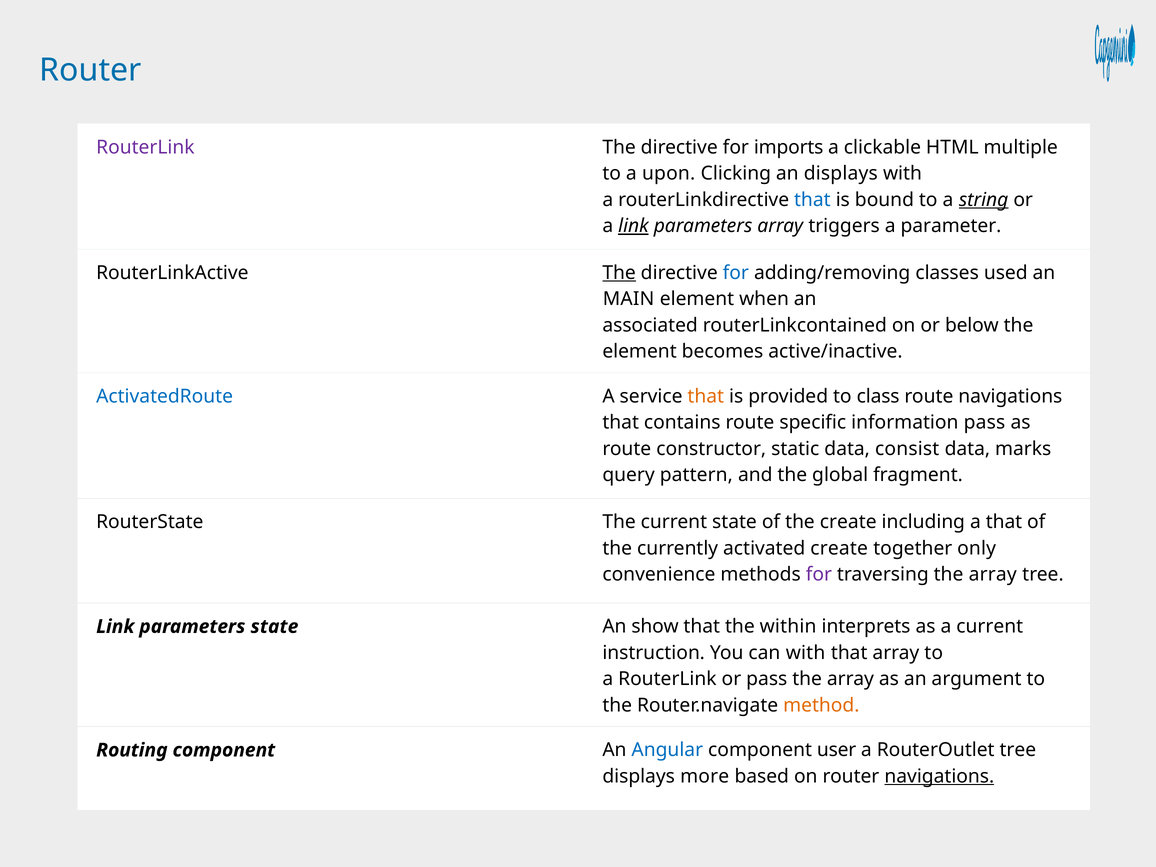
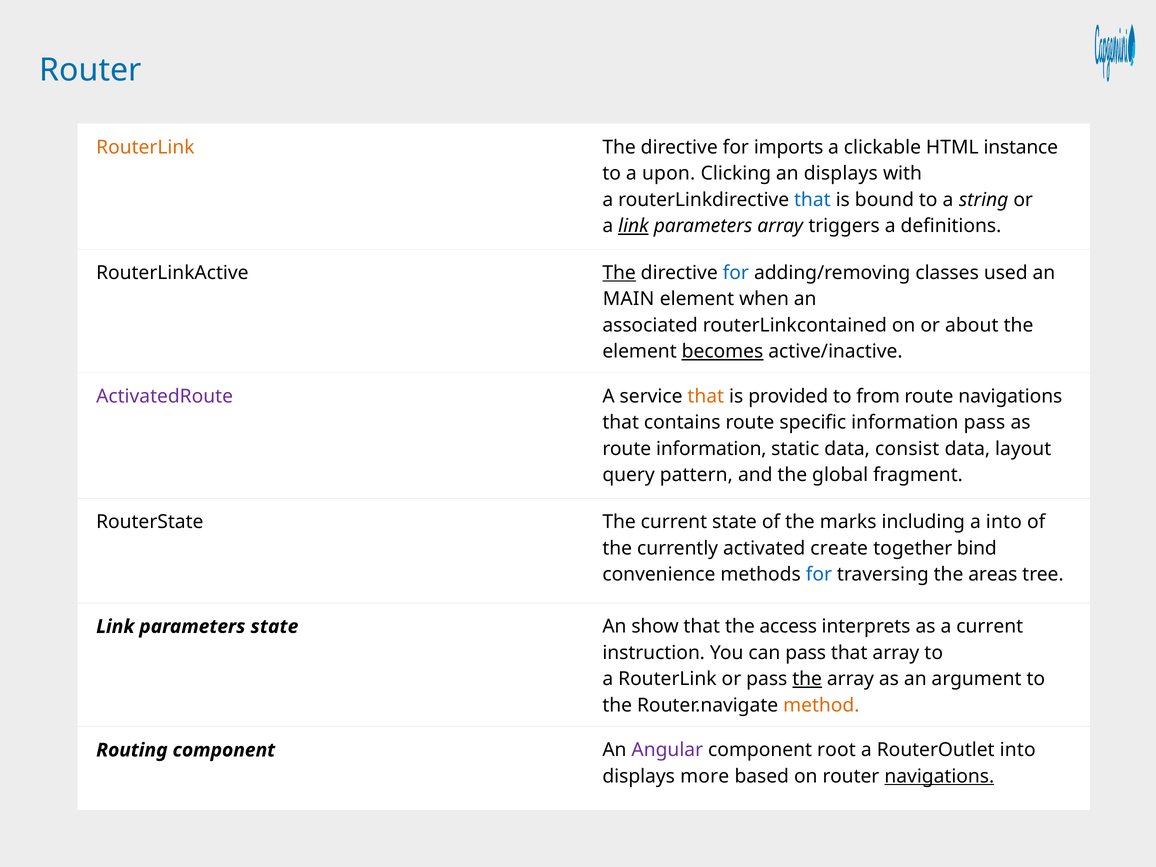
RouterLink at (145, 147) colour: purple -> orange
multiple: multiple -> instance
string underline: present -> none
parameter: parameter -> definitions
below: below -> about
becomes underline: none -> present
ActivatedRoute colour: blue -> purple
class: class -> from
route constructor: constructor -> information
marks: marks -> layout
the create: create -> marks
a that: that -> into
only: only -> bind
for at (819, 574) colour: purple -> blue
traversing the array: array -> areas
within: within -> access
can with: with -> pass
the at (807, 679) underline: none -> present
Angular colour: blue -> purple
user: user -> root
RouterOutlet tree: tree -> into
